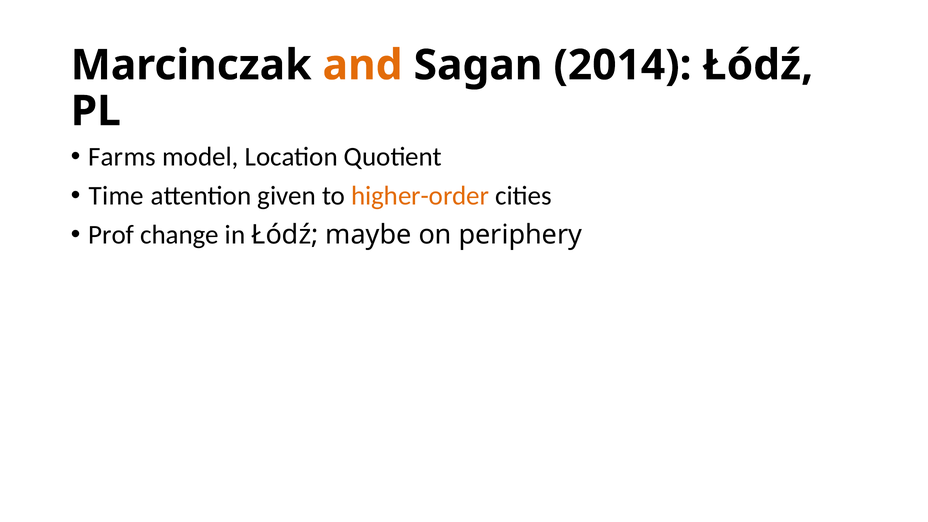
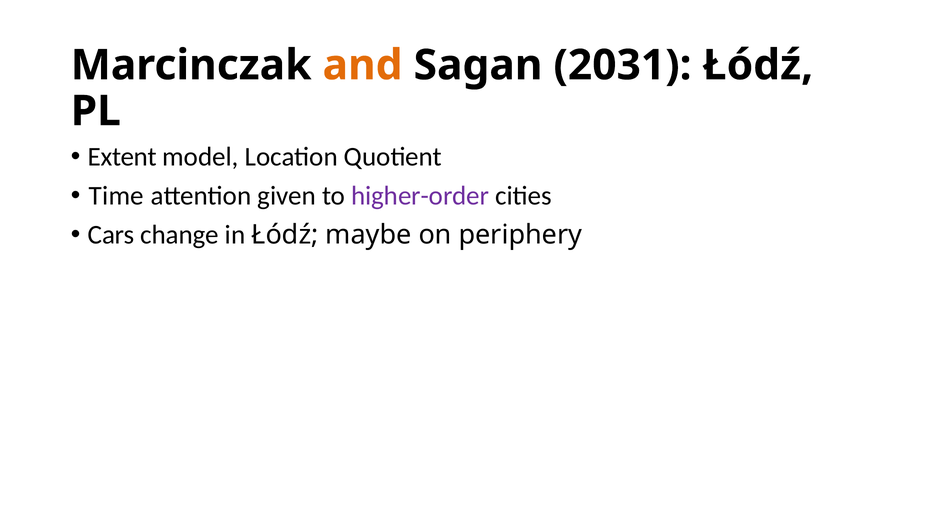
2014: 2014 -> 2031
Farms: Farms -> Extent
higher-order colour: orange -> purple
Prof: Prof -> Cars
